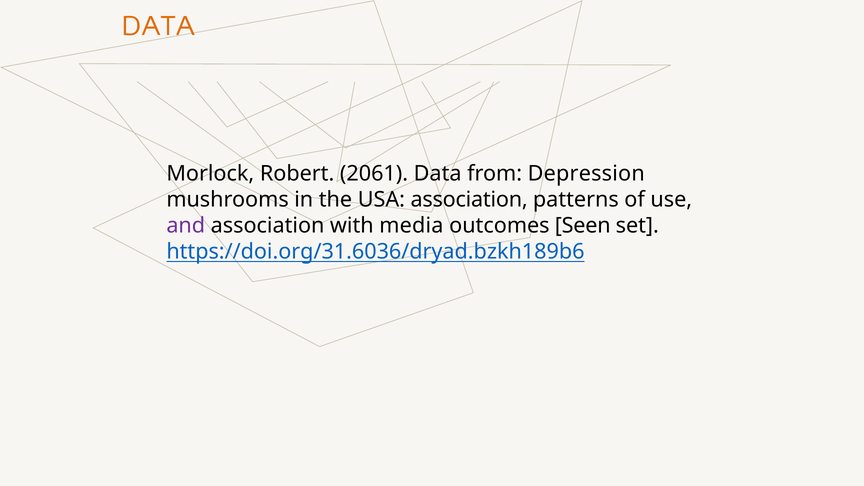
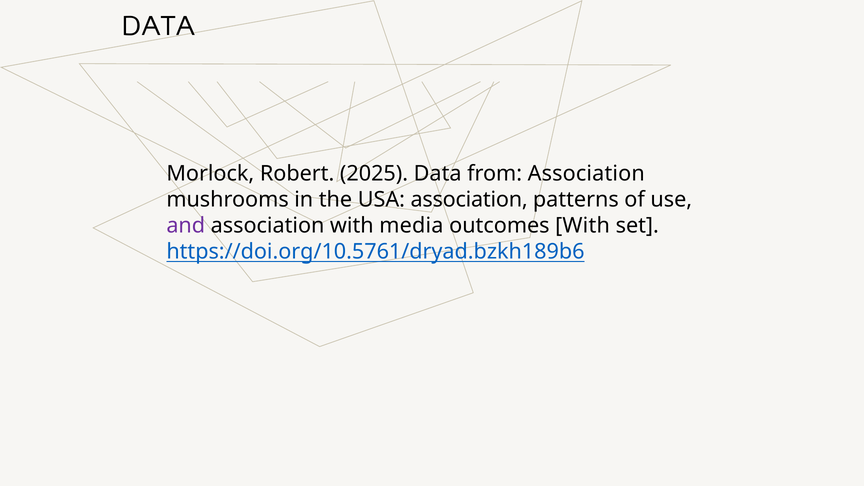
DATA at (158, 25) colour: orange -> black
2061: 2061 -> 2025
from Depression: Depression -> Association
outcomes Seen: Seen -> With
https://doi.org/31.6036/dryad.bzkh189b6: https://doi.org/31.6036/dryad.bzkh189b6 -> https://doi.org/10.5761/dryad.bzkh189b6
